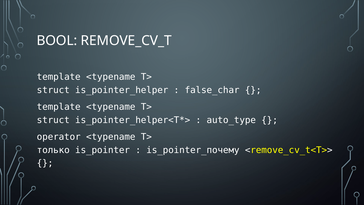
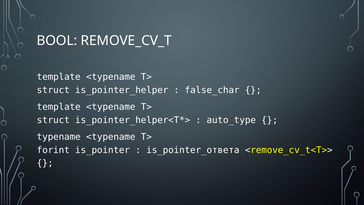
operator: operator -> typename
только: только -> forint
is_pointer_почему: is_pointer_почему -> is_pointer_ответа
